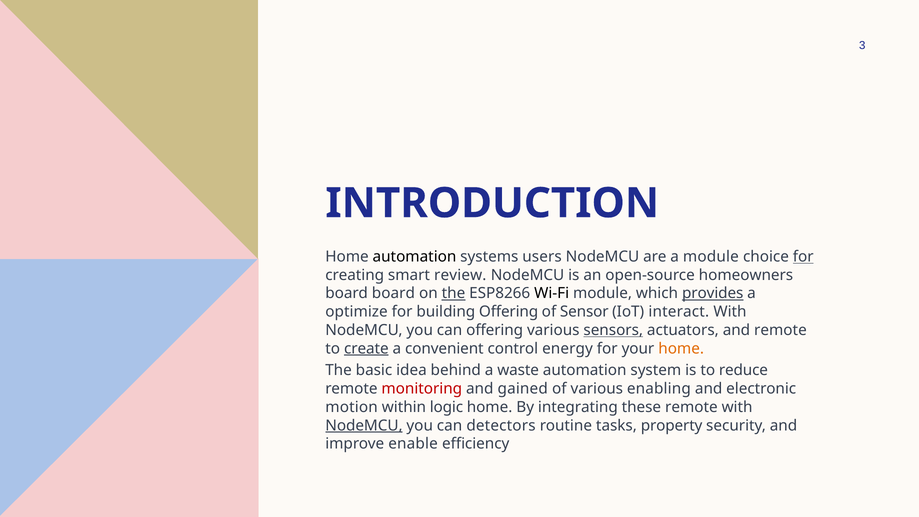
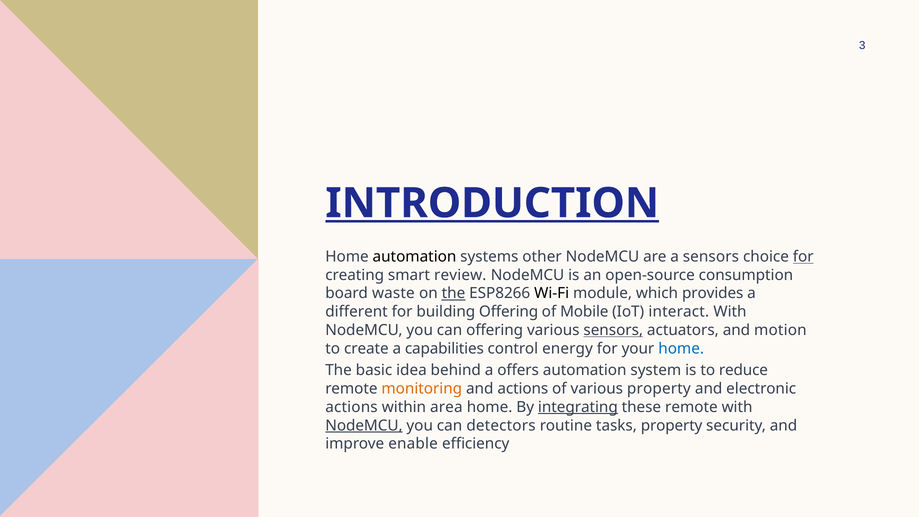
INTRODUCTION underline: none -> present
users: users -> other
a module: module -> sensors
homeowners: homeowners -> consumption
board board: board -> waste
provides underline: present -> none
optimize: optimize -> different
Sensor: Sensor -> Mobile
and remote: remote -> motion
create underline: present -> none
convenient: convenient -> capabilities
home at (681, 348) colour: orange -> blue
waste: waste -> offers
monitoring colour: red -> orange
and gained: gained -> actions
various enabling: enabling -> property
motion at (352, 407): motion -> actions
logic: logic -> area
integrating underline: none -> present
